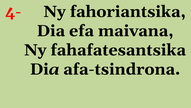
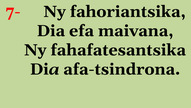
4-: 4- -> 7-
